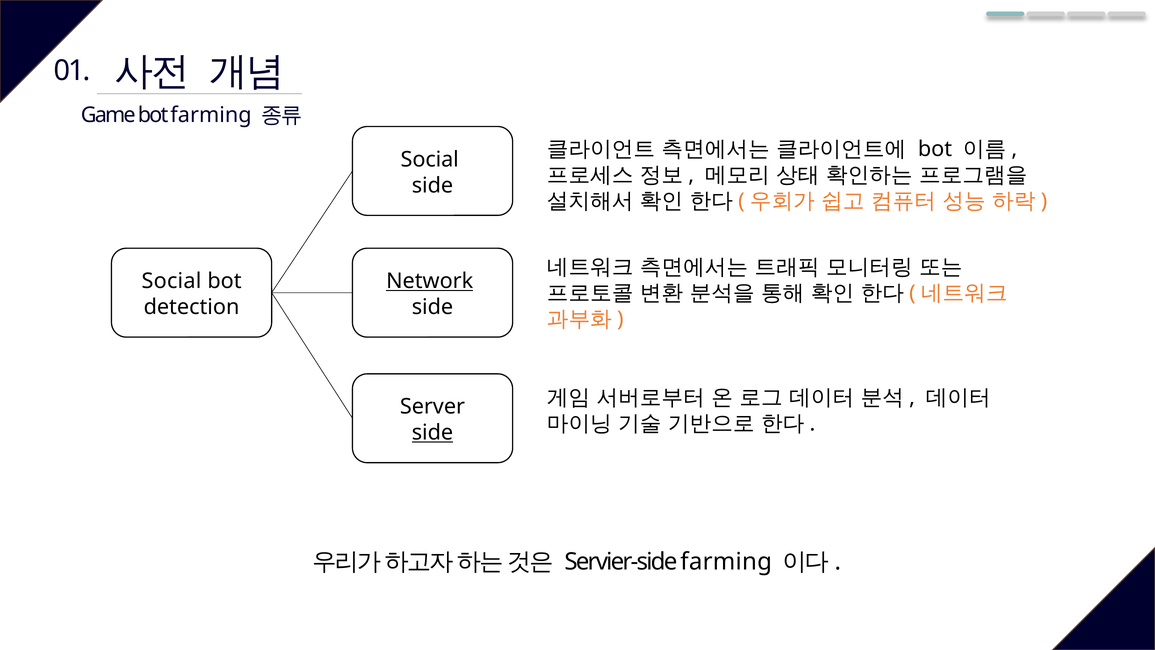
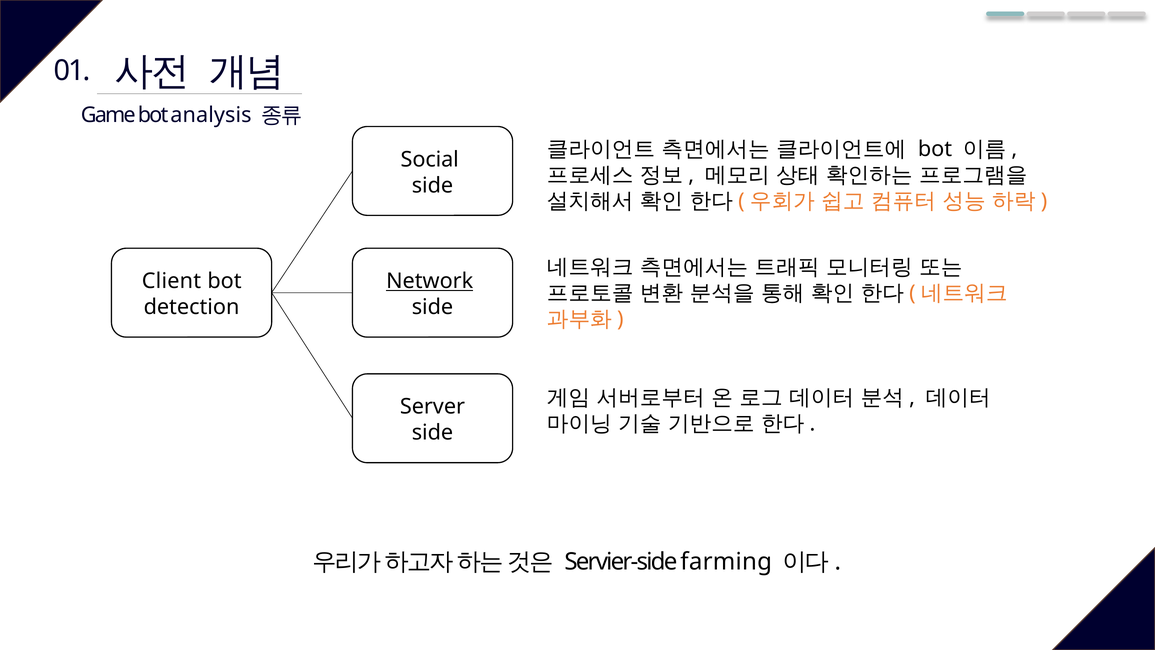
bot farming: farming -> analysis
Social at (171, 281): Social -> Client
side at (432, 433) underline: present -> none
